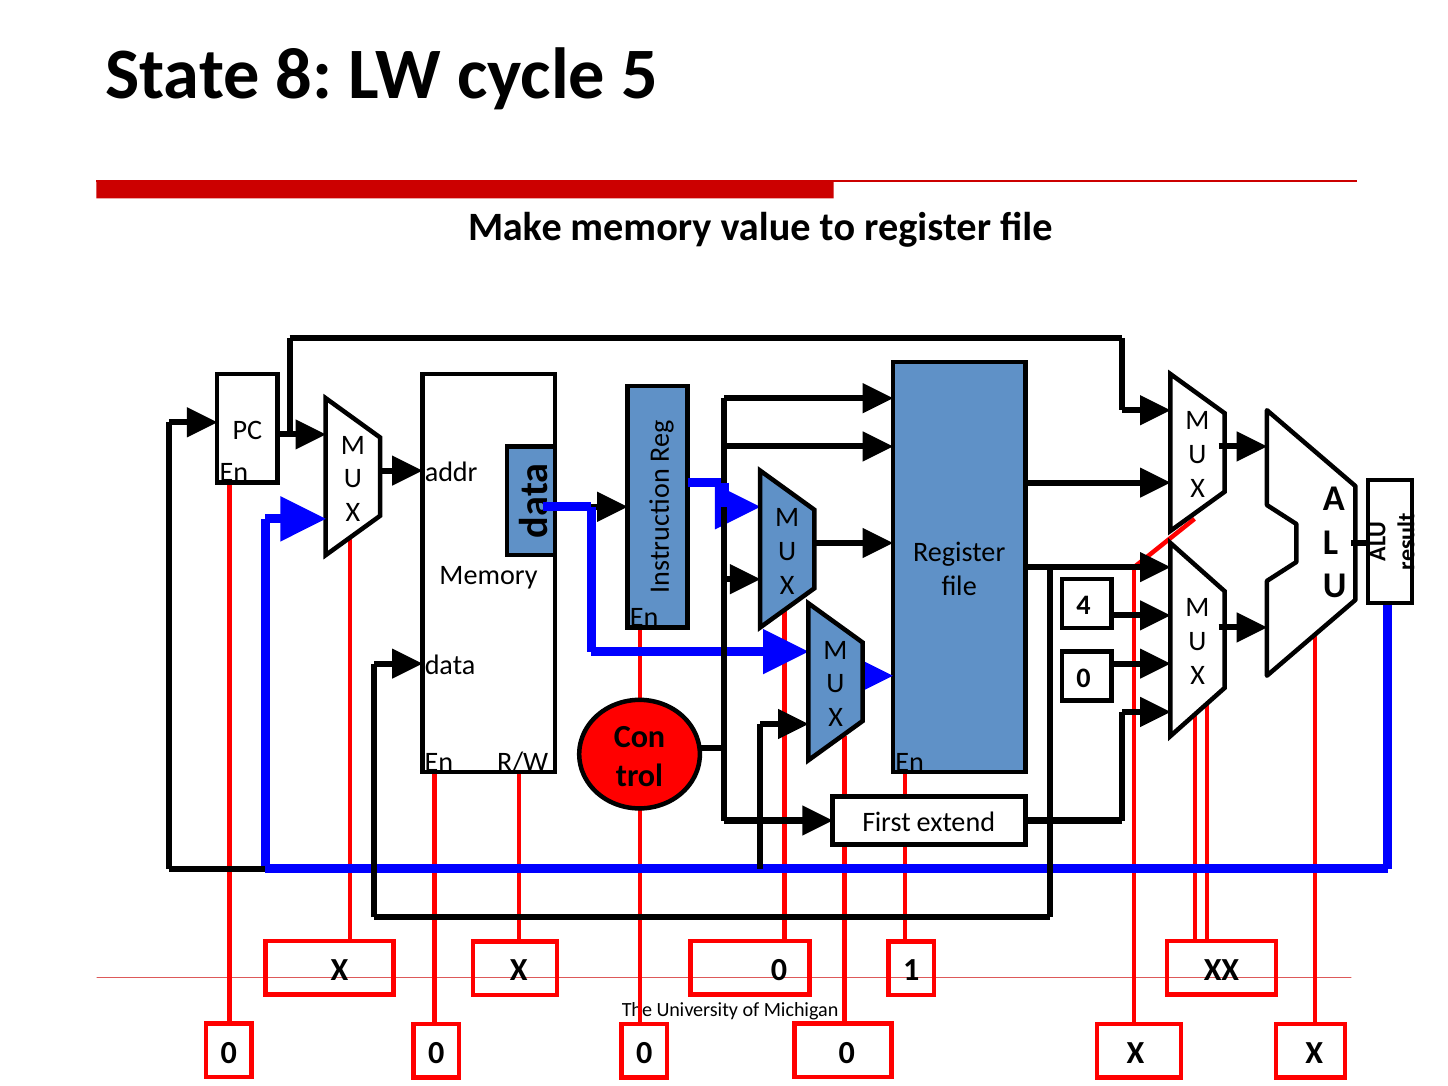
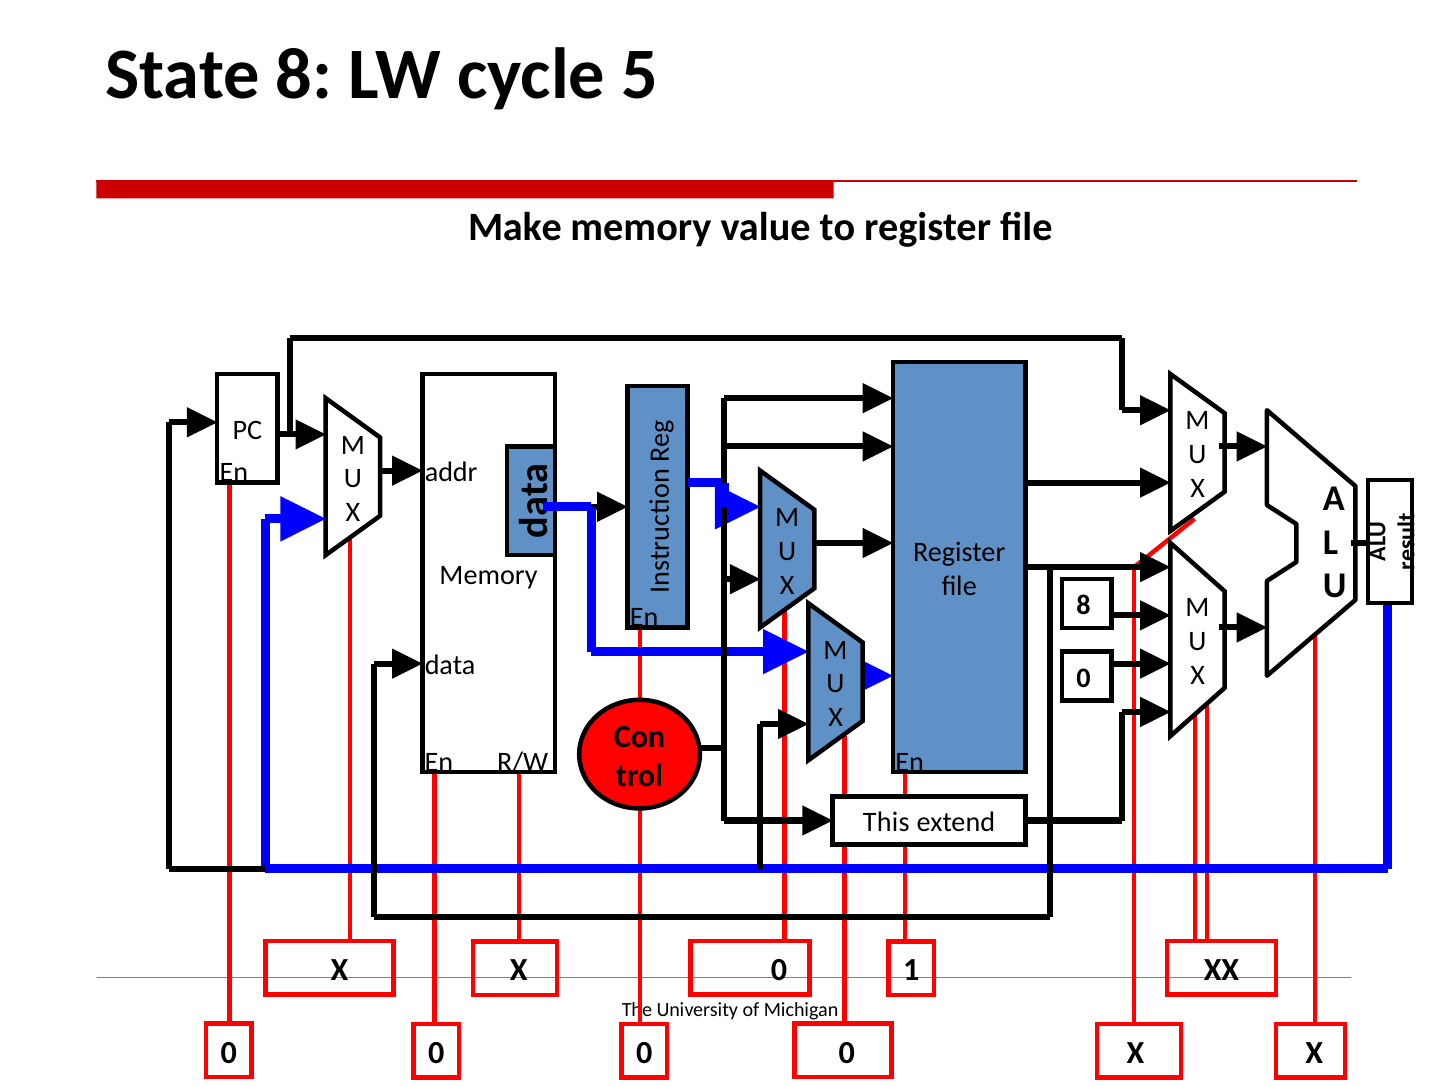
En 4: 4 -> 8
First: First -> This
